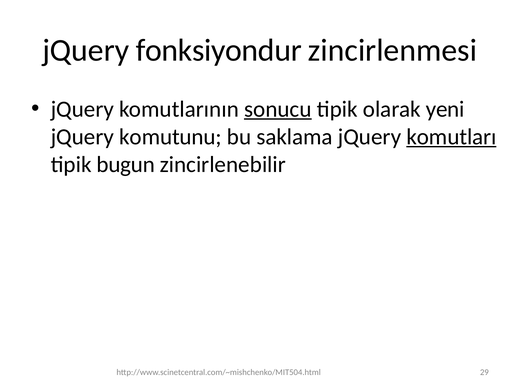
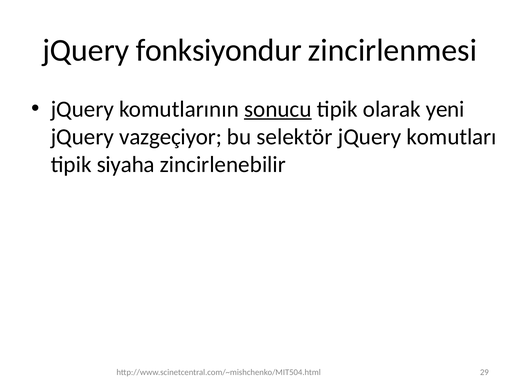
komutunu: komutunu -> vazgeçiyor
saklama: saklama -> selektör
komutları underline: present -> none
bugun: bugun -> siyaha
